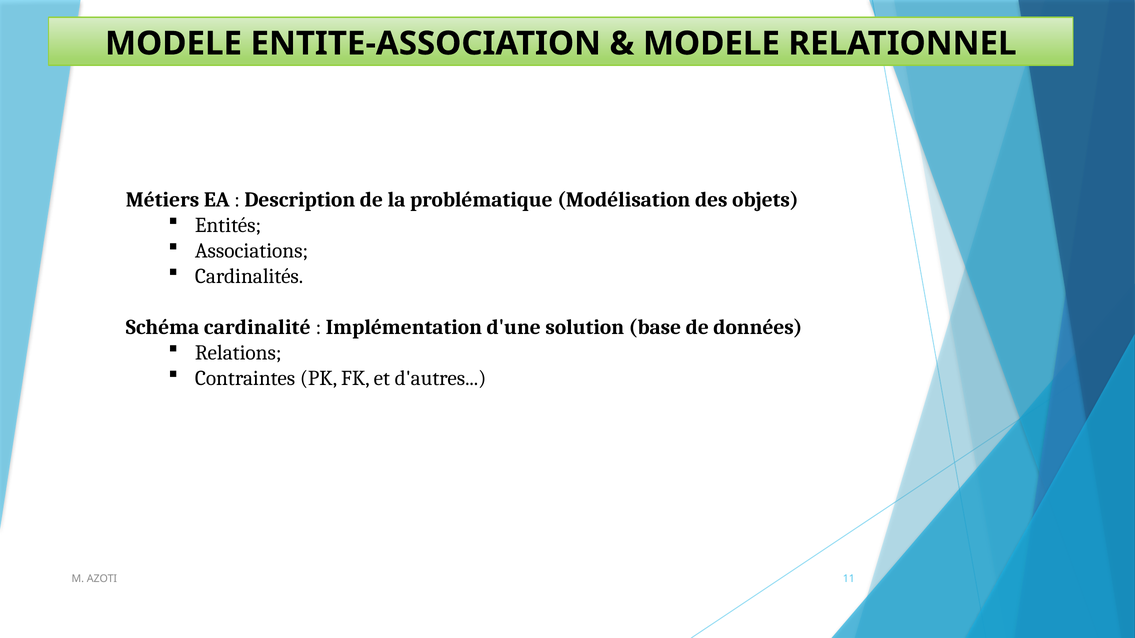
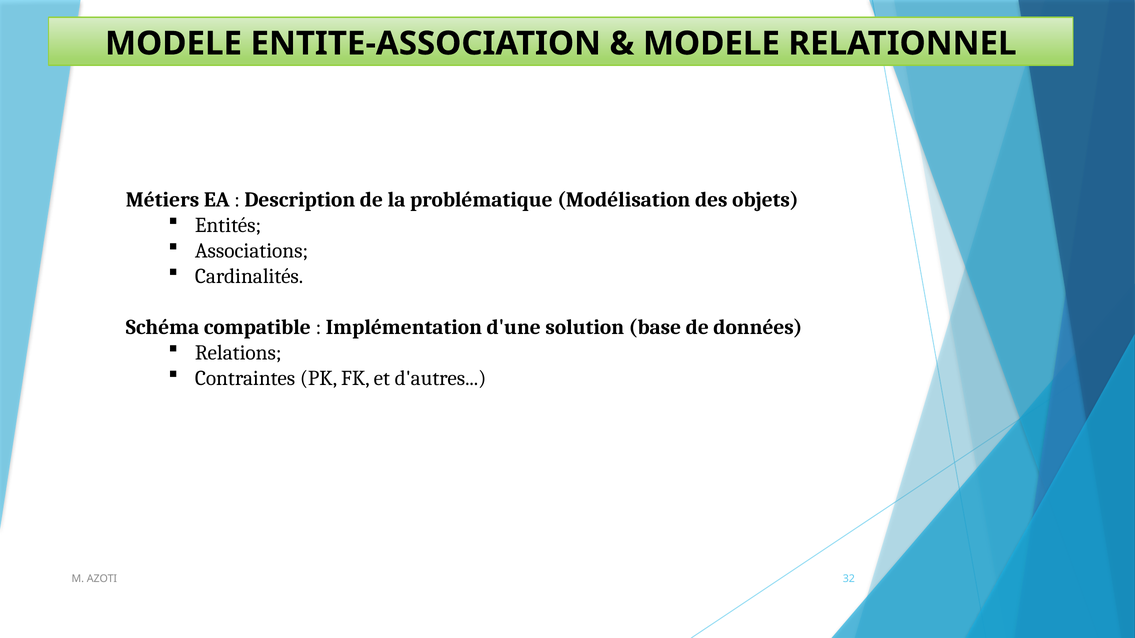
cardinalité: cardinalité -> compatible
11: 11 -> 32
